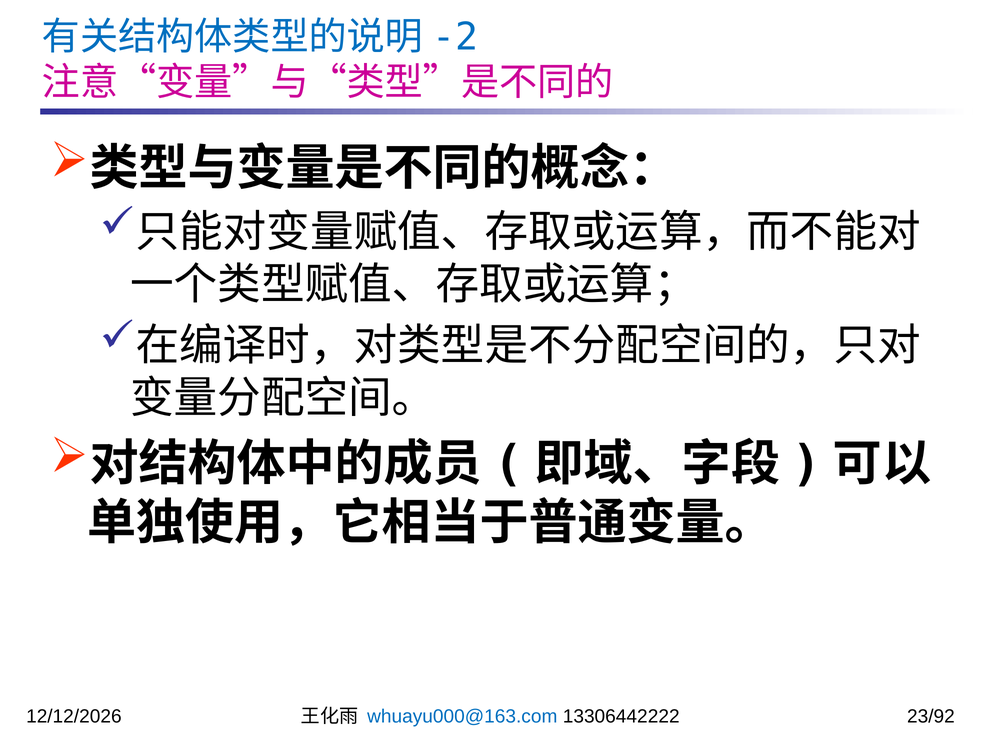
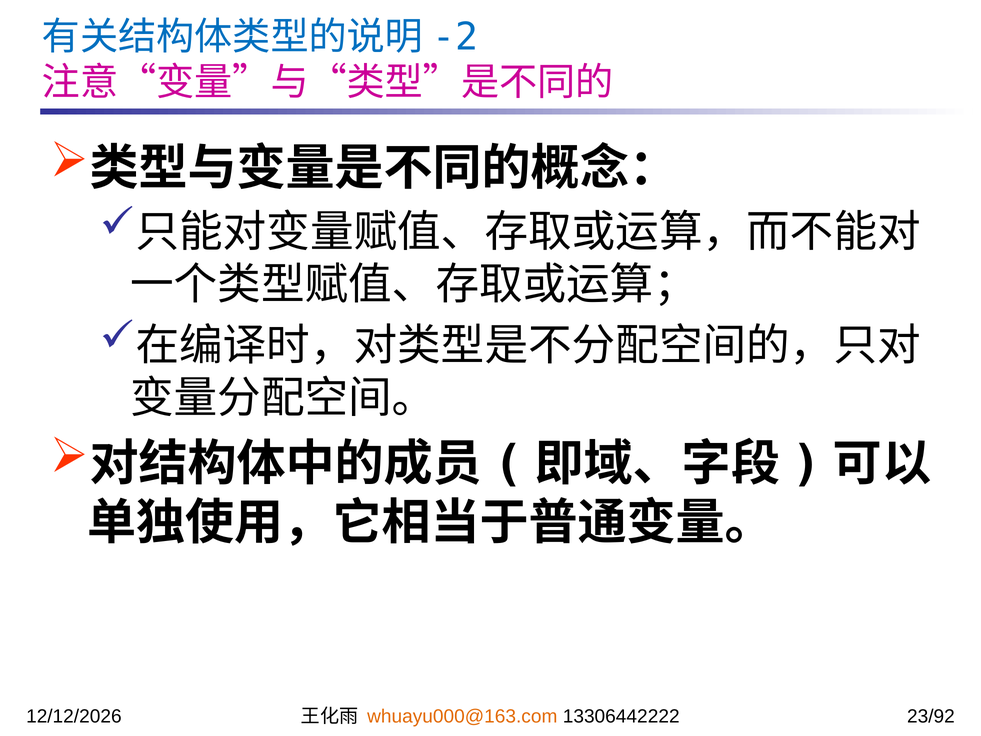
whuayu000@163.com colour: blue -> orange
